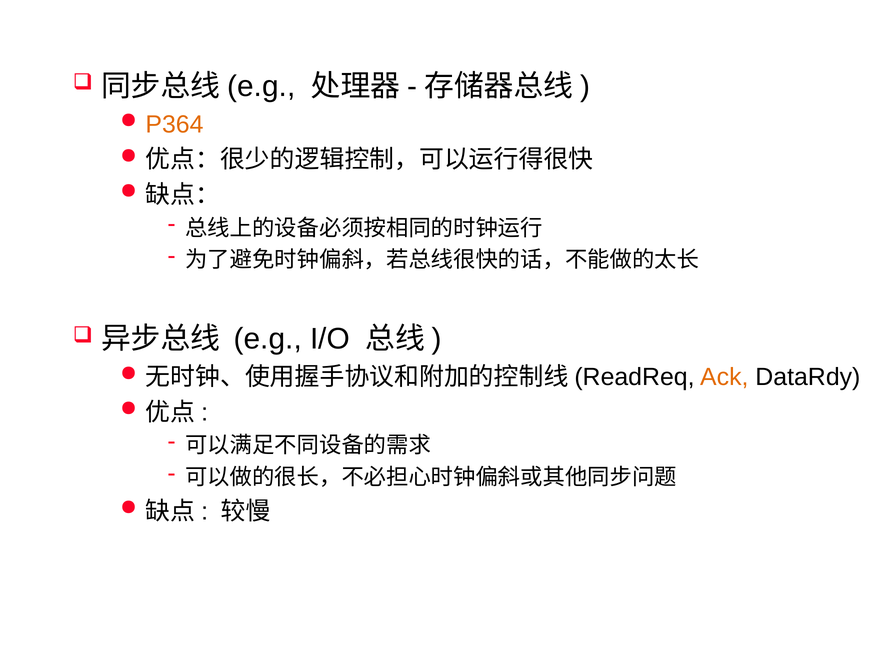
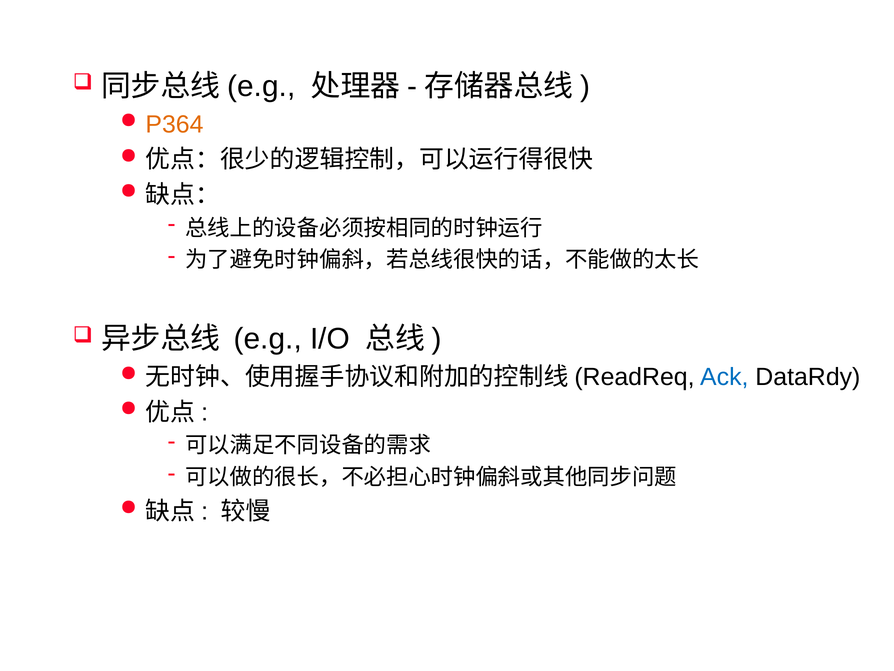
Ack colour: orange -> blue
